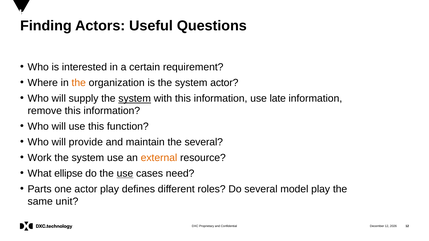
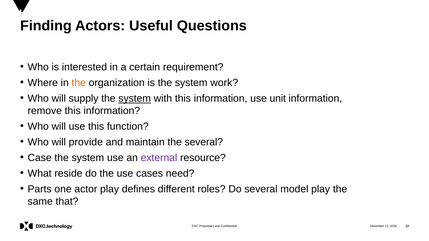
system actor: actor -> work
late: late -> unit
Work: Work -> Case
external colour: orange -> purple
ellipse: ellipse -> reside
use at (125, 174) underline: present -> none
unit: unit -> that
